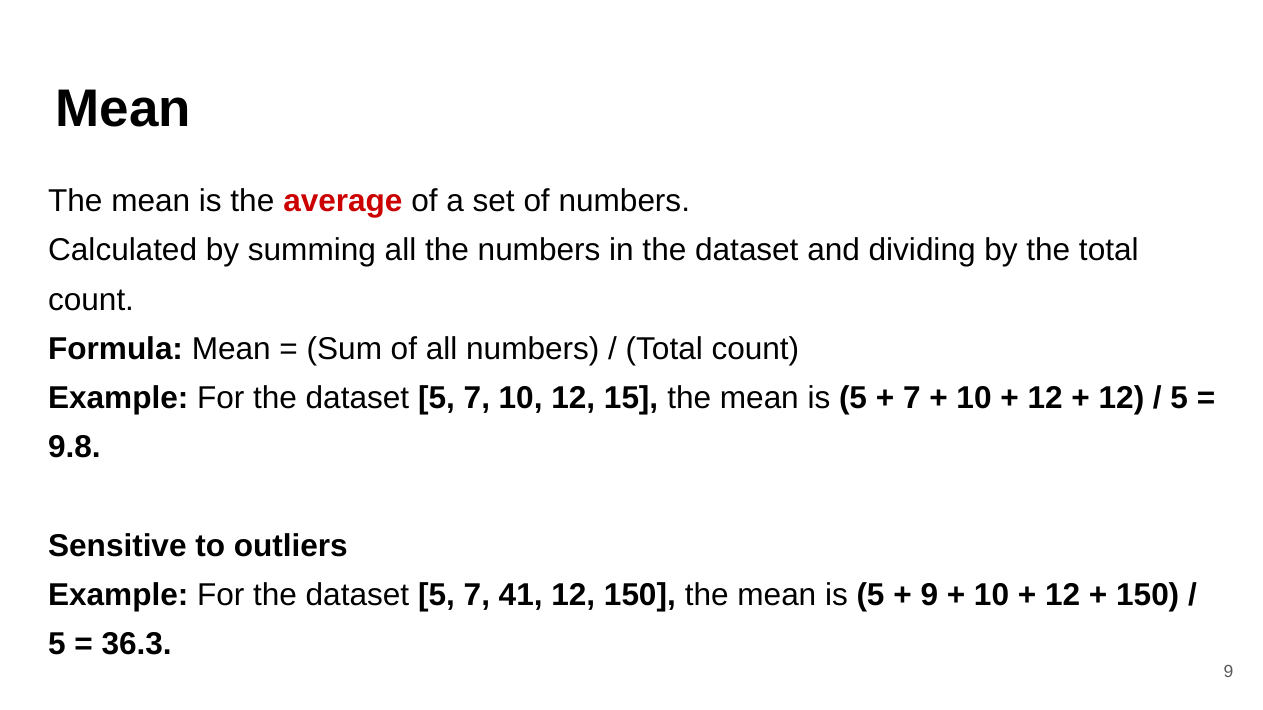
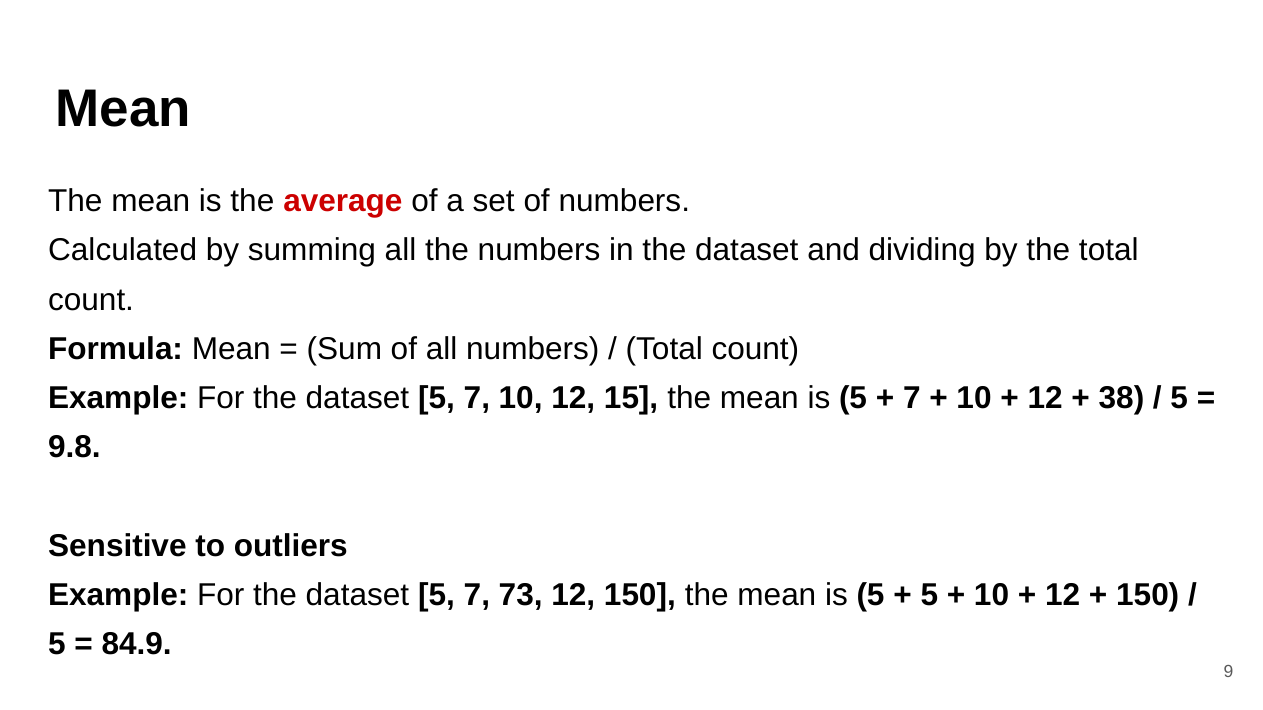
12 at (1121, 398): 12 -> 38
41: 41 -> 73
9 at (929, 595): 9 -> 5
36.3: 36.3 -> 84.9
